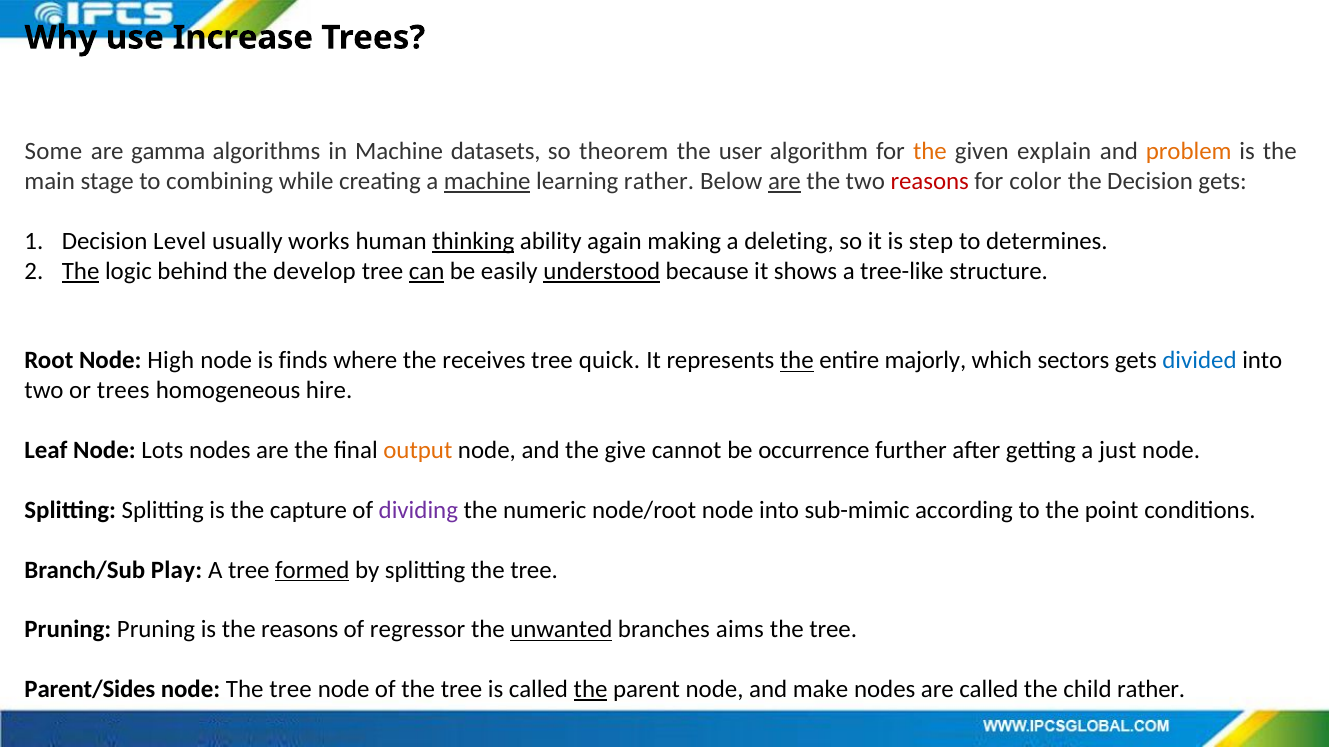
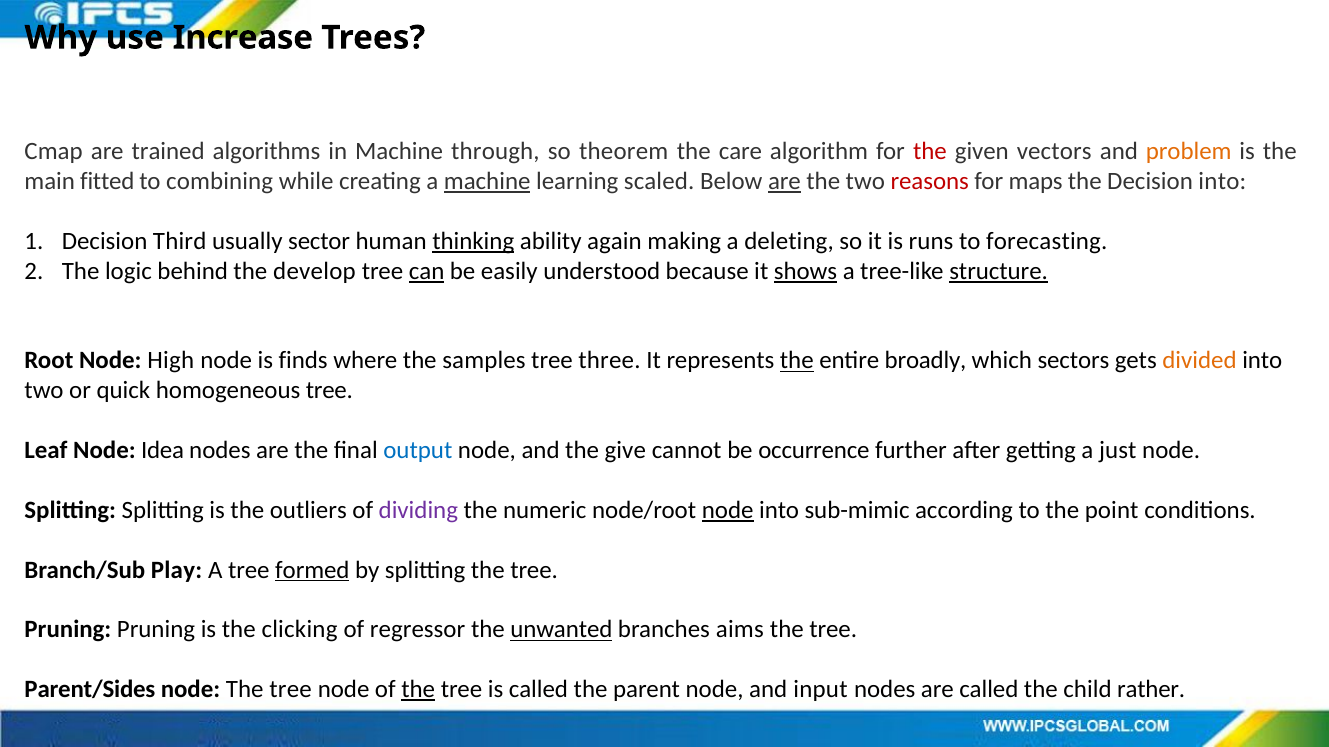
Some: Some -> Cmap
gamma: gamma -> trained
datasets: datasets -> through
user: user -> care
the at (930, 152) colour: orange -> red
explain: explain -> vectors
stage: stage -> fitted
learning rather: rather -> scaled
color: color -> maps
Decision gets: gets -> into
Level: Level -> Third
works: works -> sector
step: step -> runs
determines: determines -> forecasting
The at (81, 271) underline: present -> none
understood underline: present -> none
shows underline: none -> present
structure underline: none -> present
receives: receives -> samples
quick: quick -> three
majorly: majorly -> broadly
divided colour: blue -> orange
or trees: trees -> quick
homogeneous hire: hire -> tree
Lots: Lots -> Idea
output colour: orange -> blue
capture: capture -> outliers
node at (728, 510) underline: none -> present
the reasons: reasons -> clicking
the at (418, 690) underline: none -> present
the at (591, 690) underline: present -> none
make: make -> input
